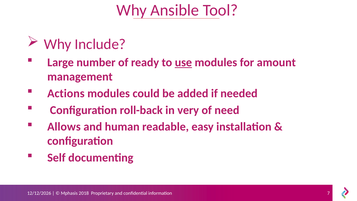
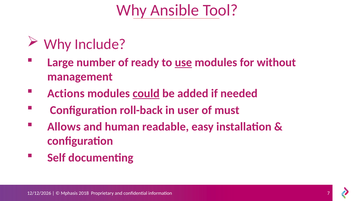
amount: amount -> without
could underline: none -> present
very: very -> user
need: need -> must
